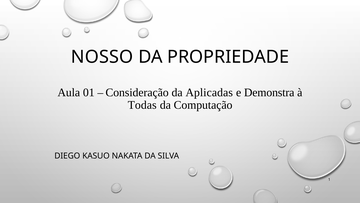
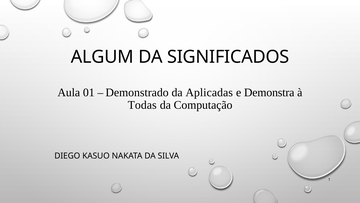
NOSSO: NOSSO -> ALGUM
PROPRIEDADE: PROPRIEDADE -> SIGNIFICADOS
Consideração: Consideração -> Demonstrado
